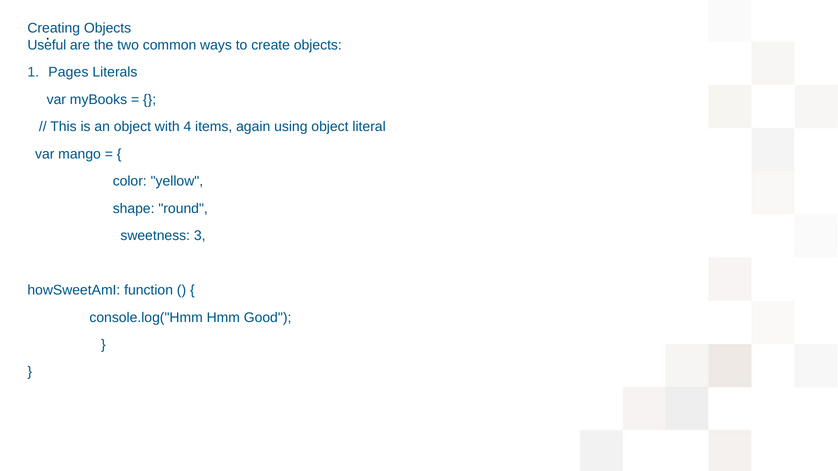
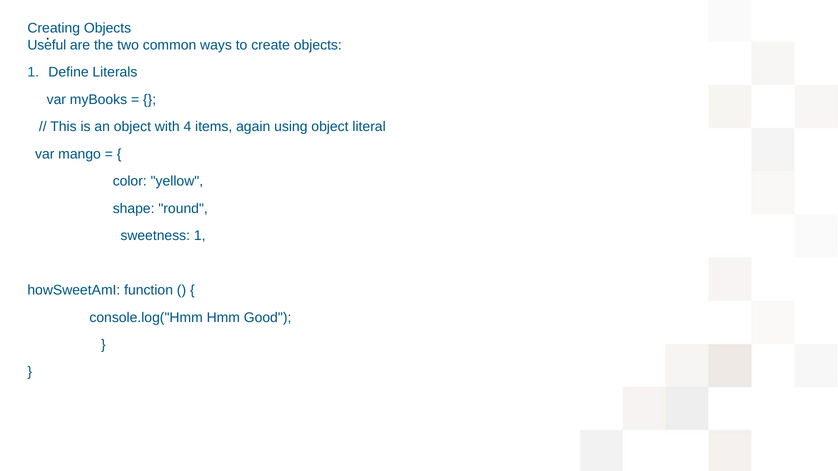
Pages: Pages -> Define
sweetness 3: 3 -> 1
